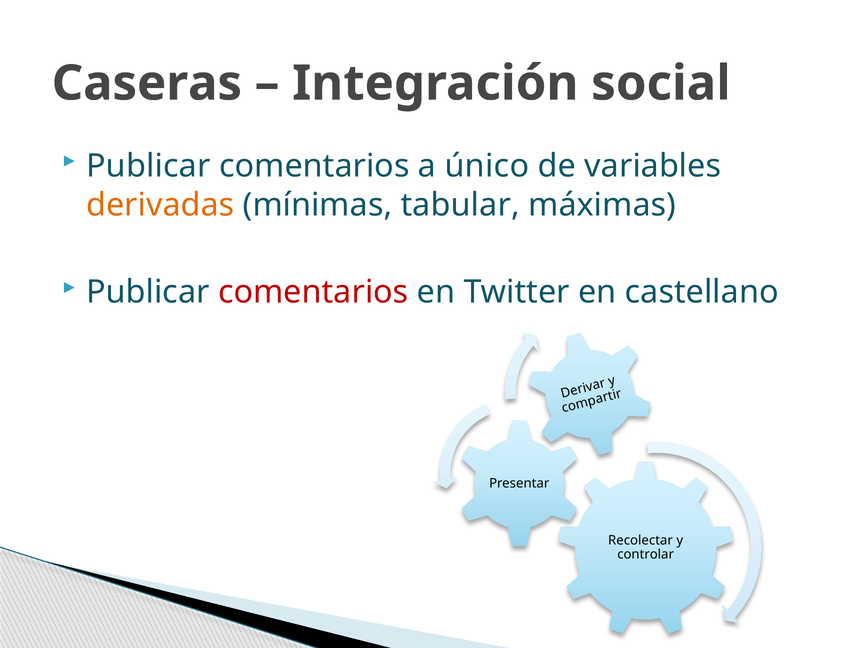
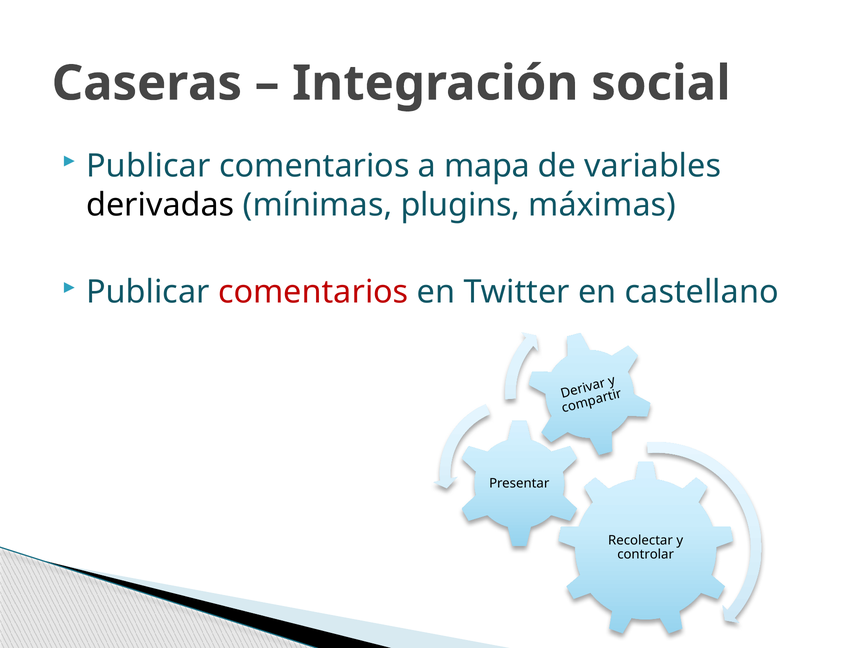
único: único -> mapa
derivadas colour: orange -> black
tabular: tabular -> plugins
